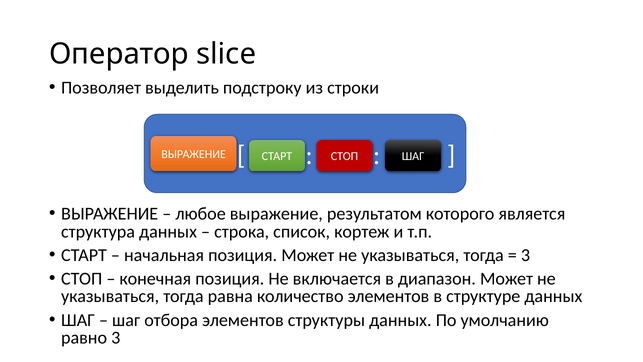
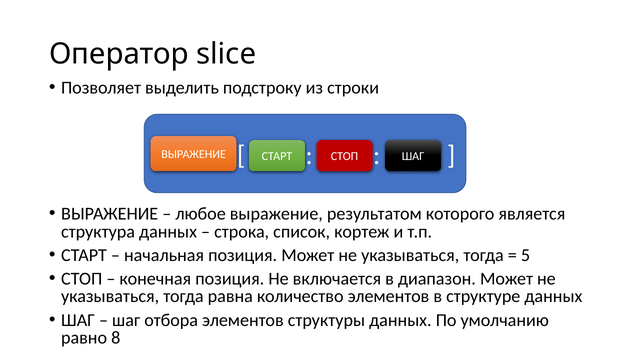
3 at (526, 255): 3 -> 5
равно 3: 3 -> 8
